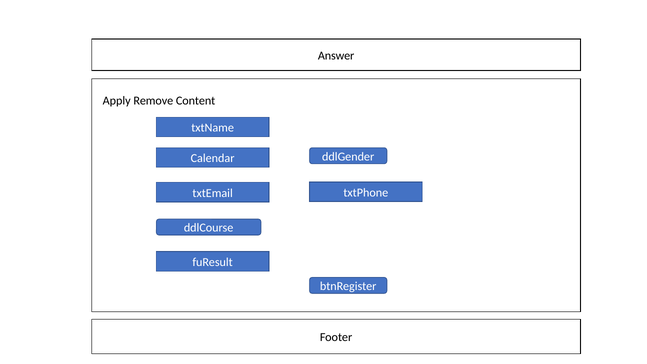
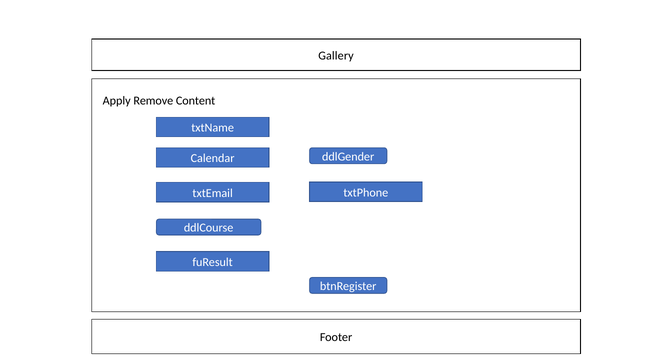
Answer: Answer -> Gallery
